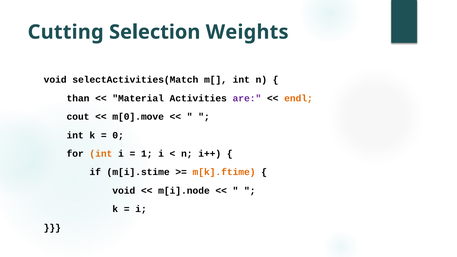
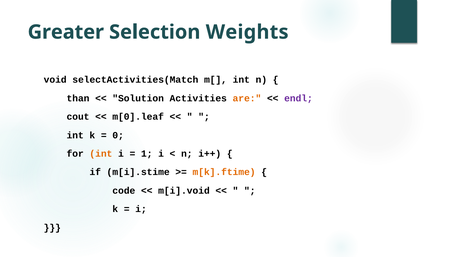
Cutting: Cutting -> Greater
Material: Material -> Solution
are colour: purple -> orange
endl colour: orange -> purple
m[0].move: m[0].move -> m[0].leaf
void at (124, 191): void -> code
m[i].node: m[i].node -> m[i].void
